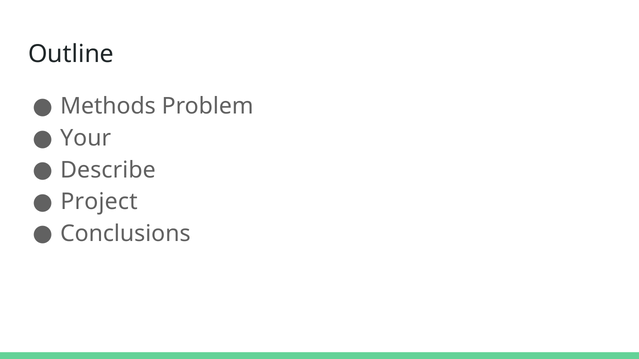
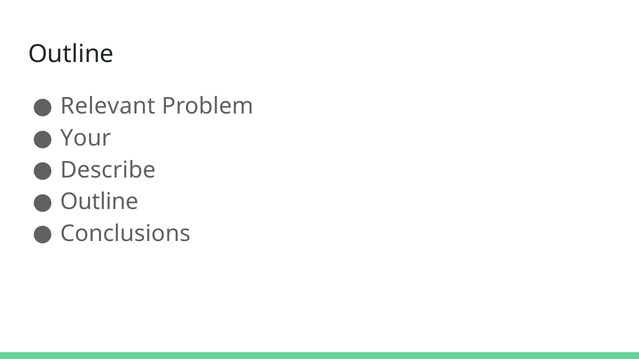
Methods: Methods -> Relevant
Project at (99, 202): Project -> Outline
